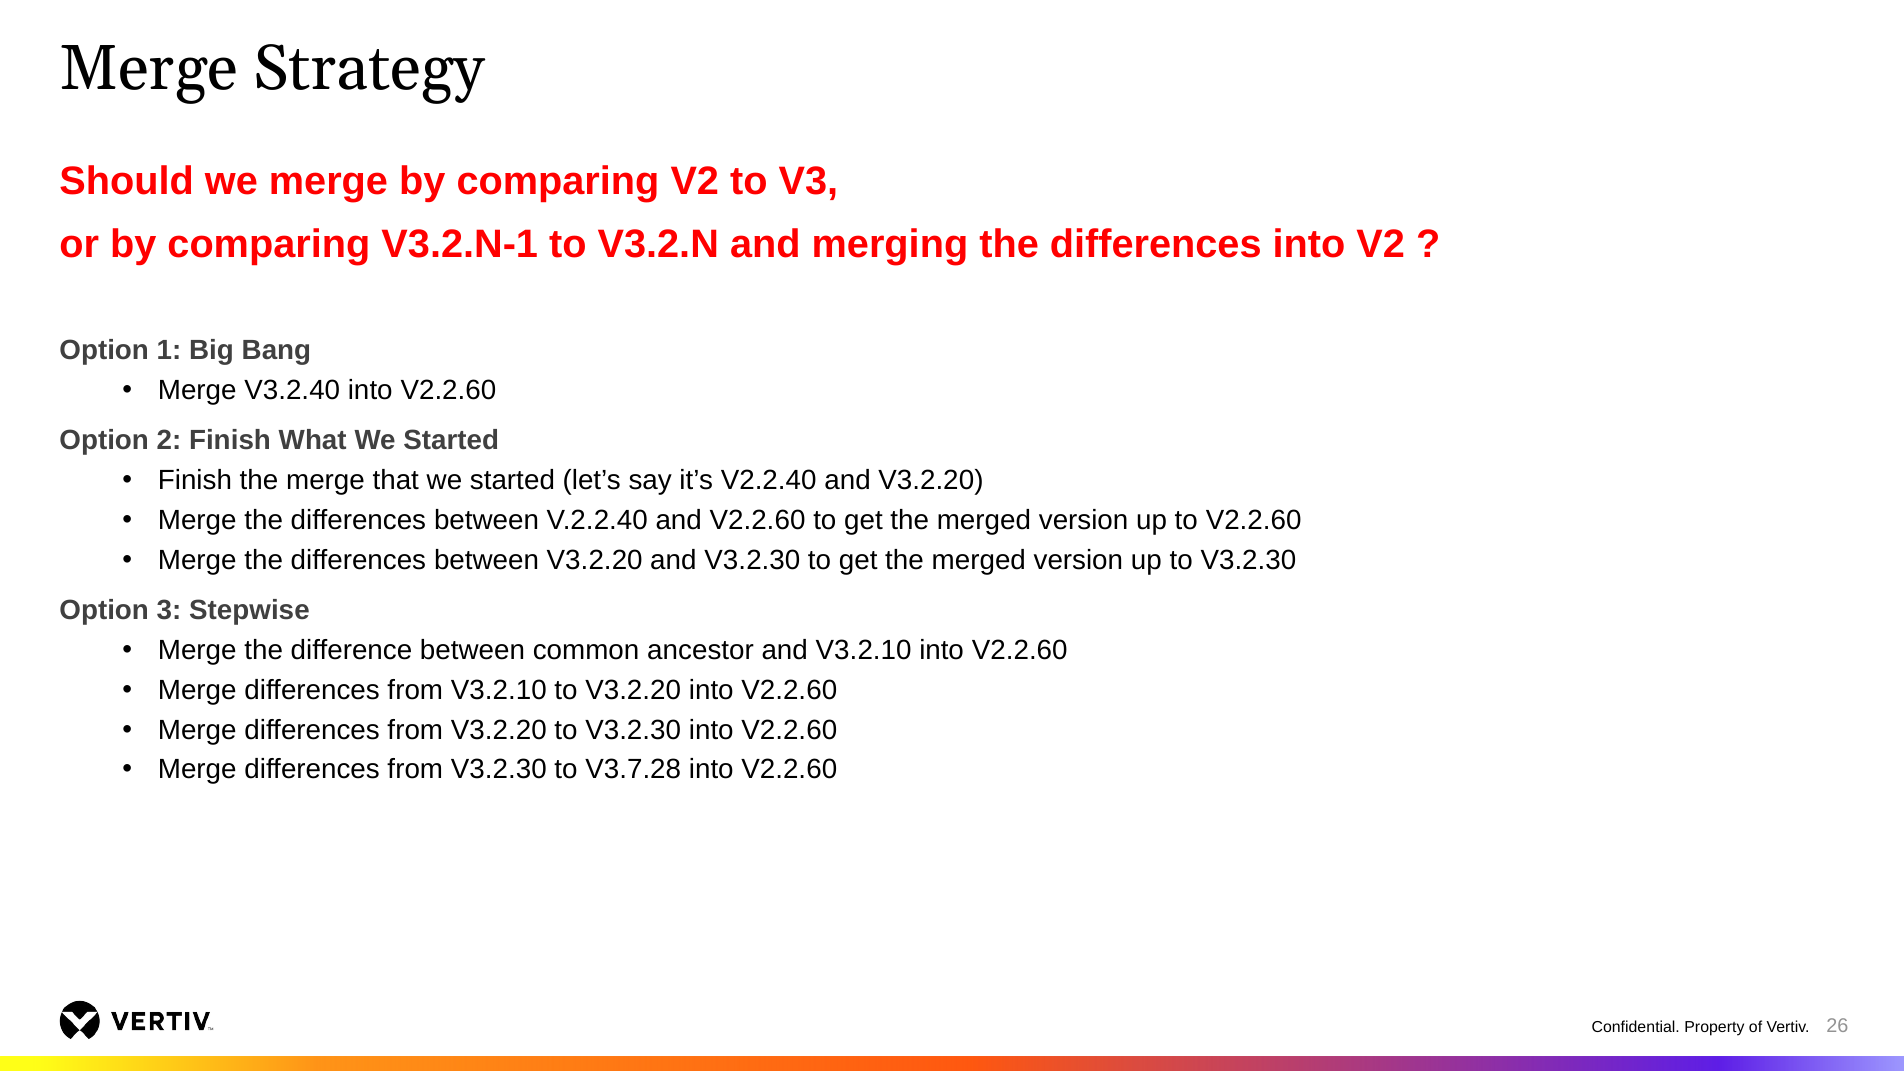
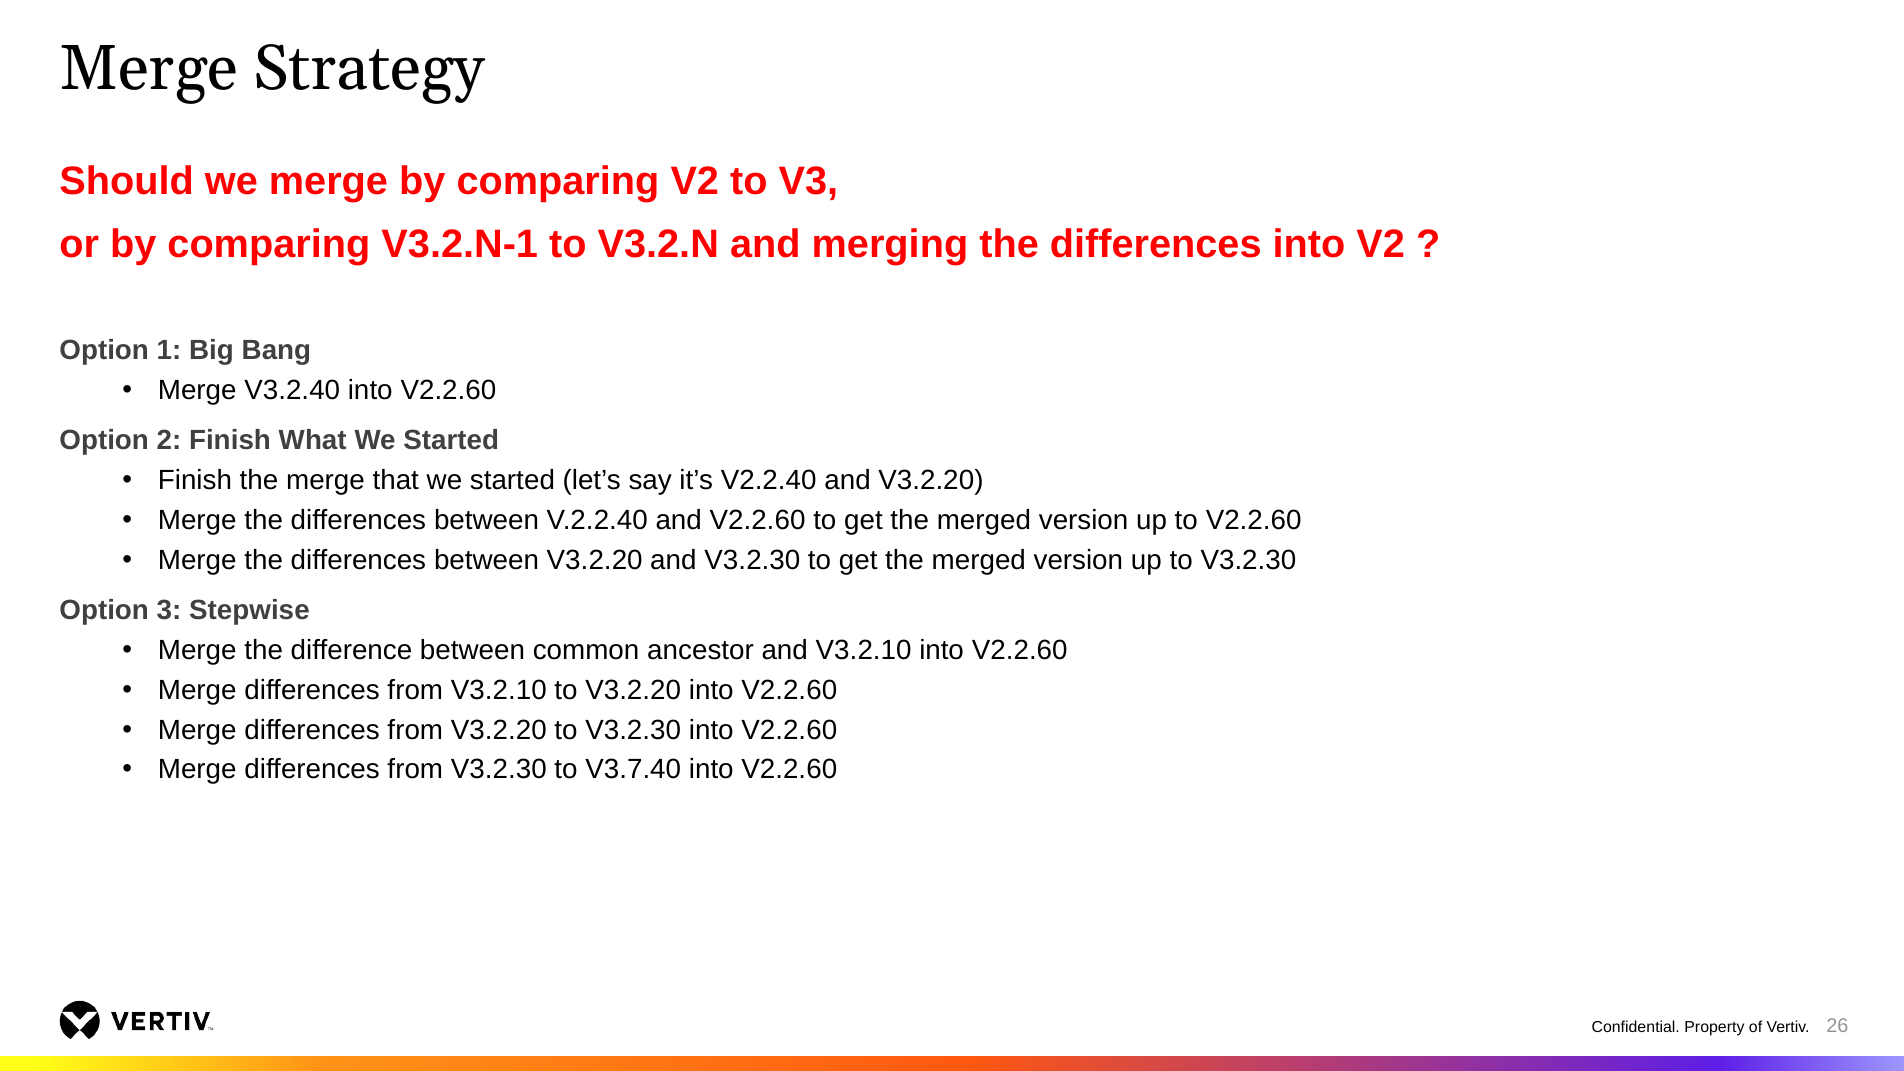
V3.7.28: V3.7.28 -> V3.7.40
